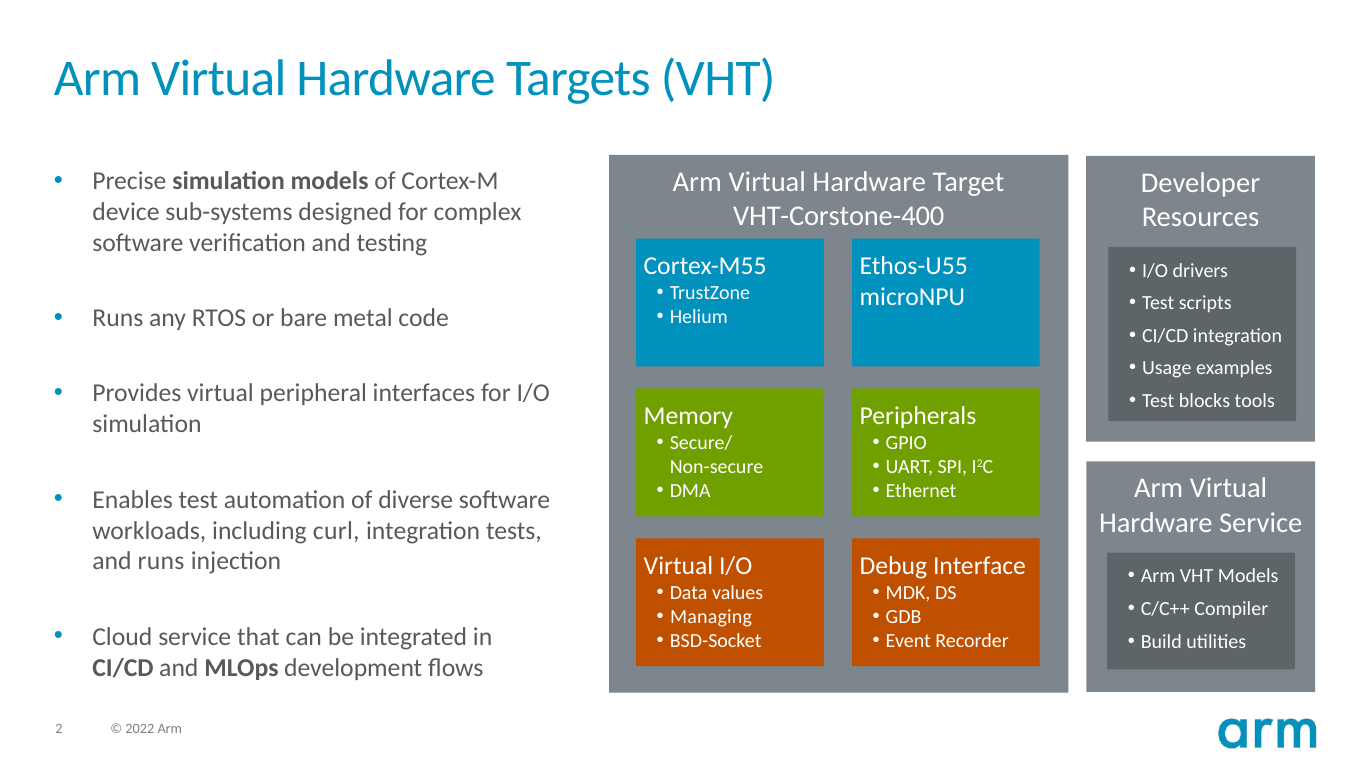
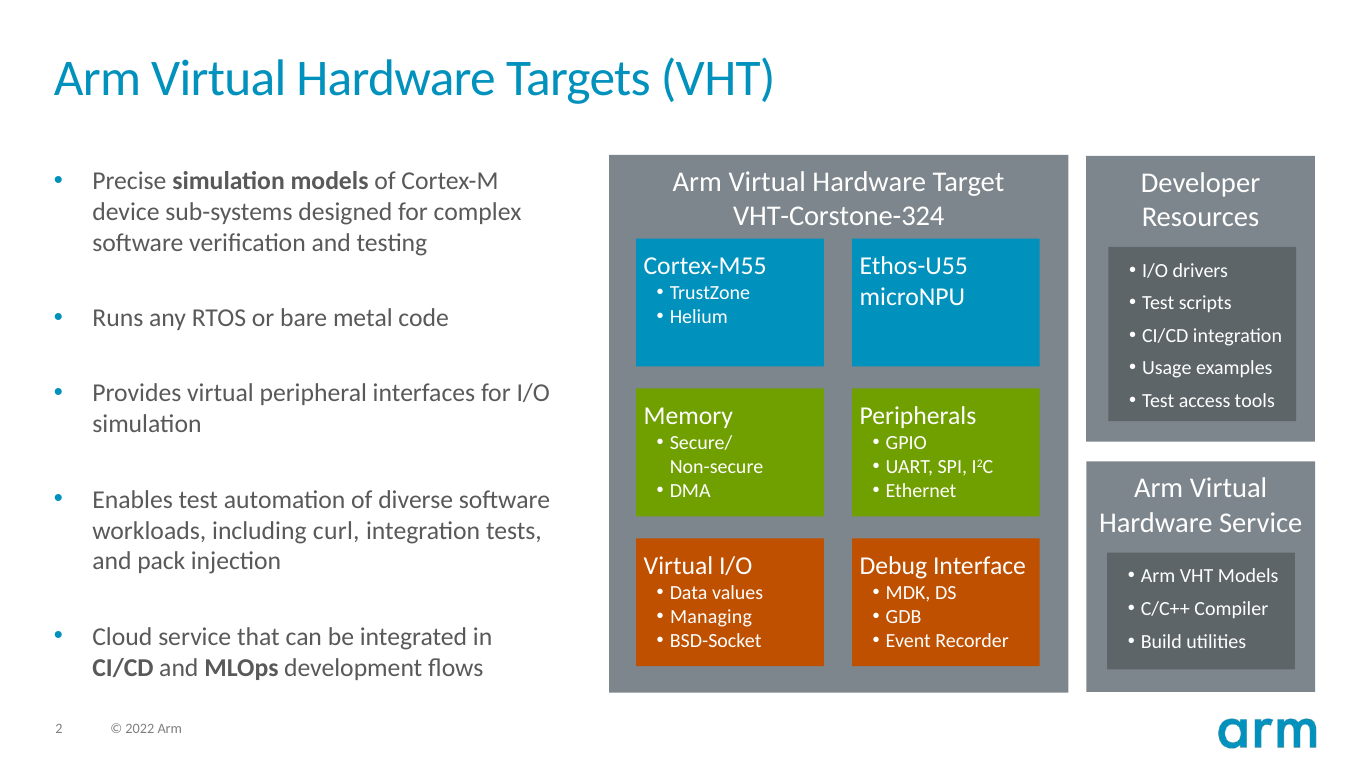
VHT-Corstone-400: VHT-Corstone-400 -> VHT-Corstone-324
blocks: blocks -> access
and runs: runs -> pack
